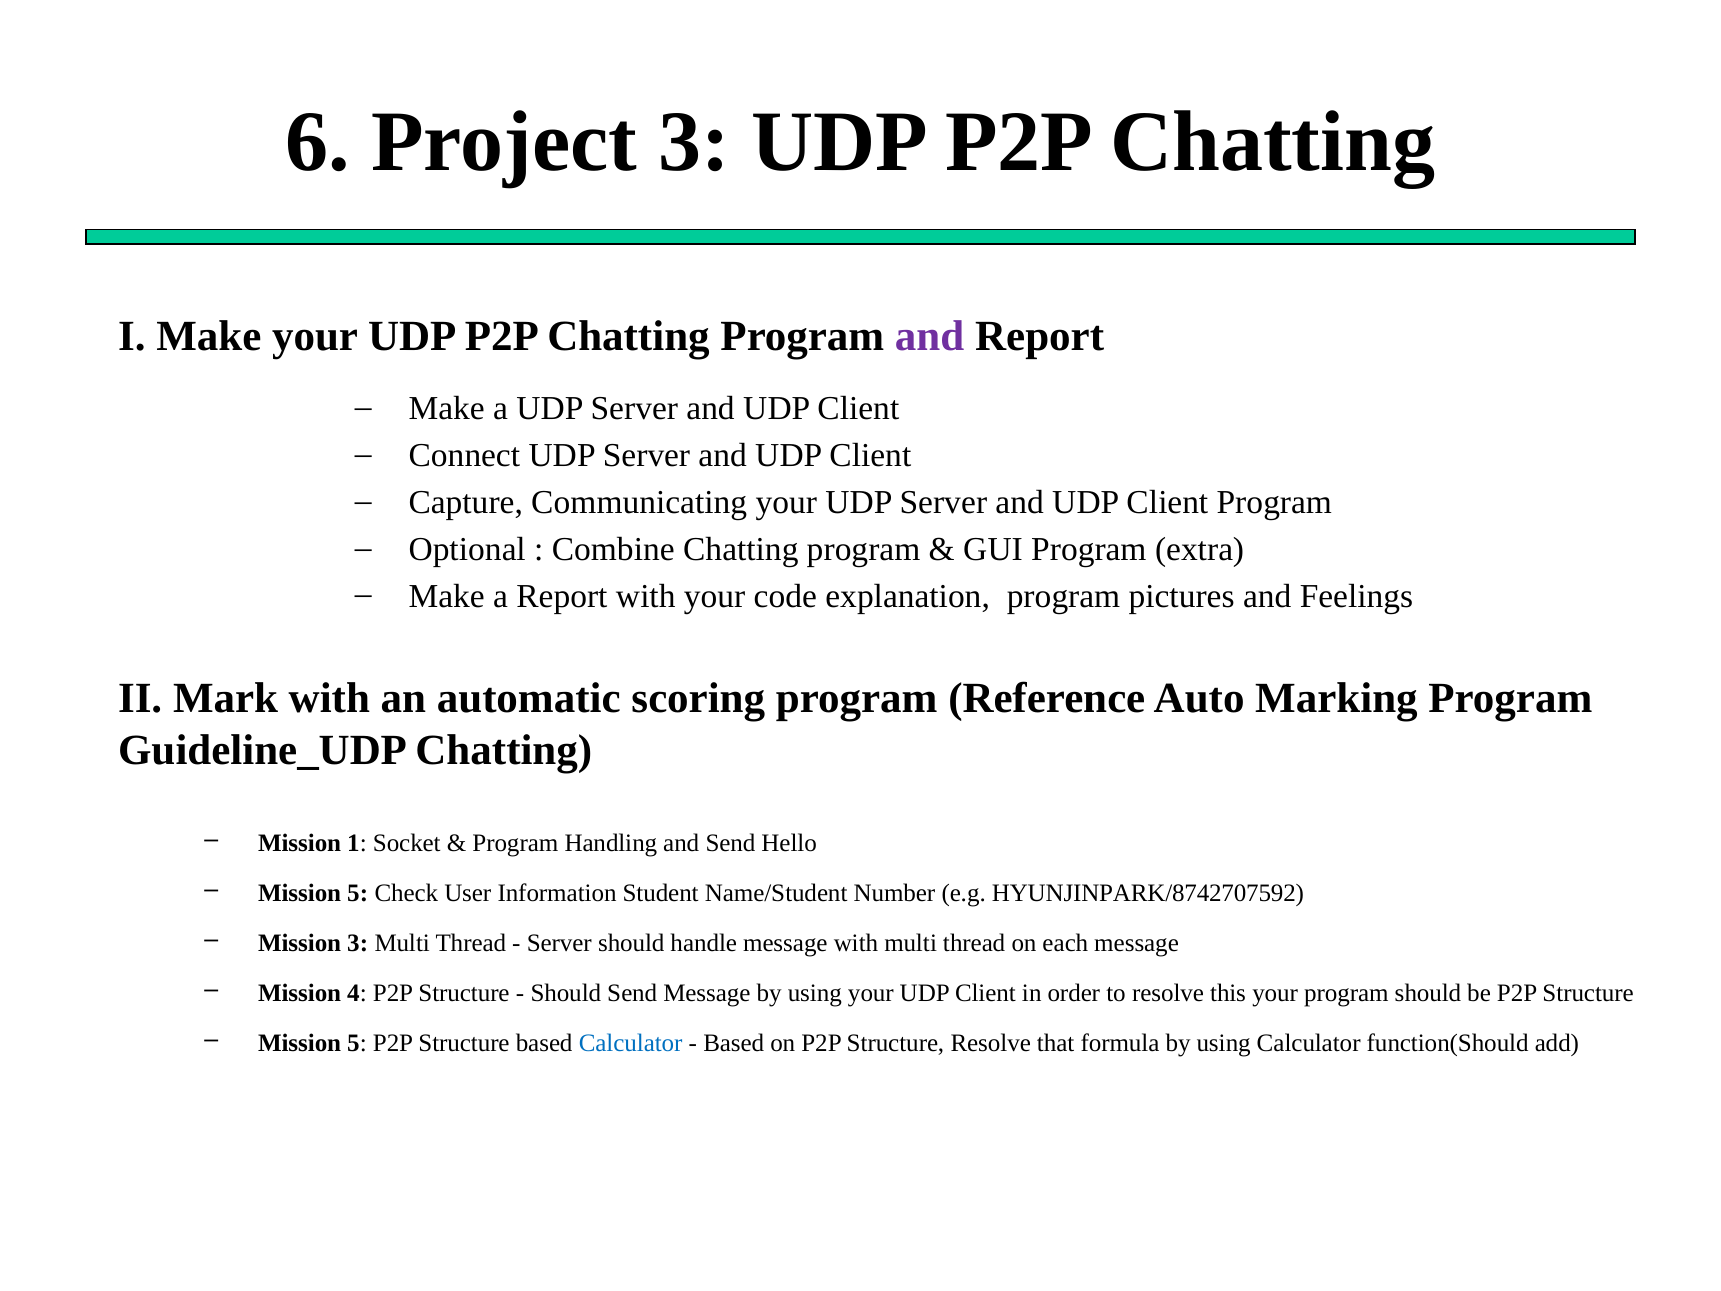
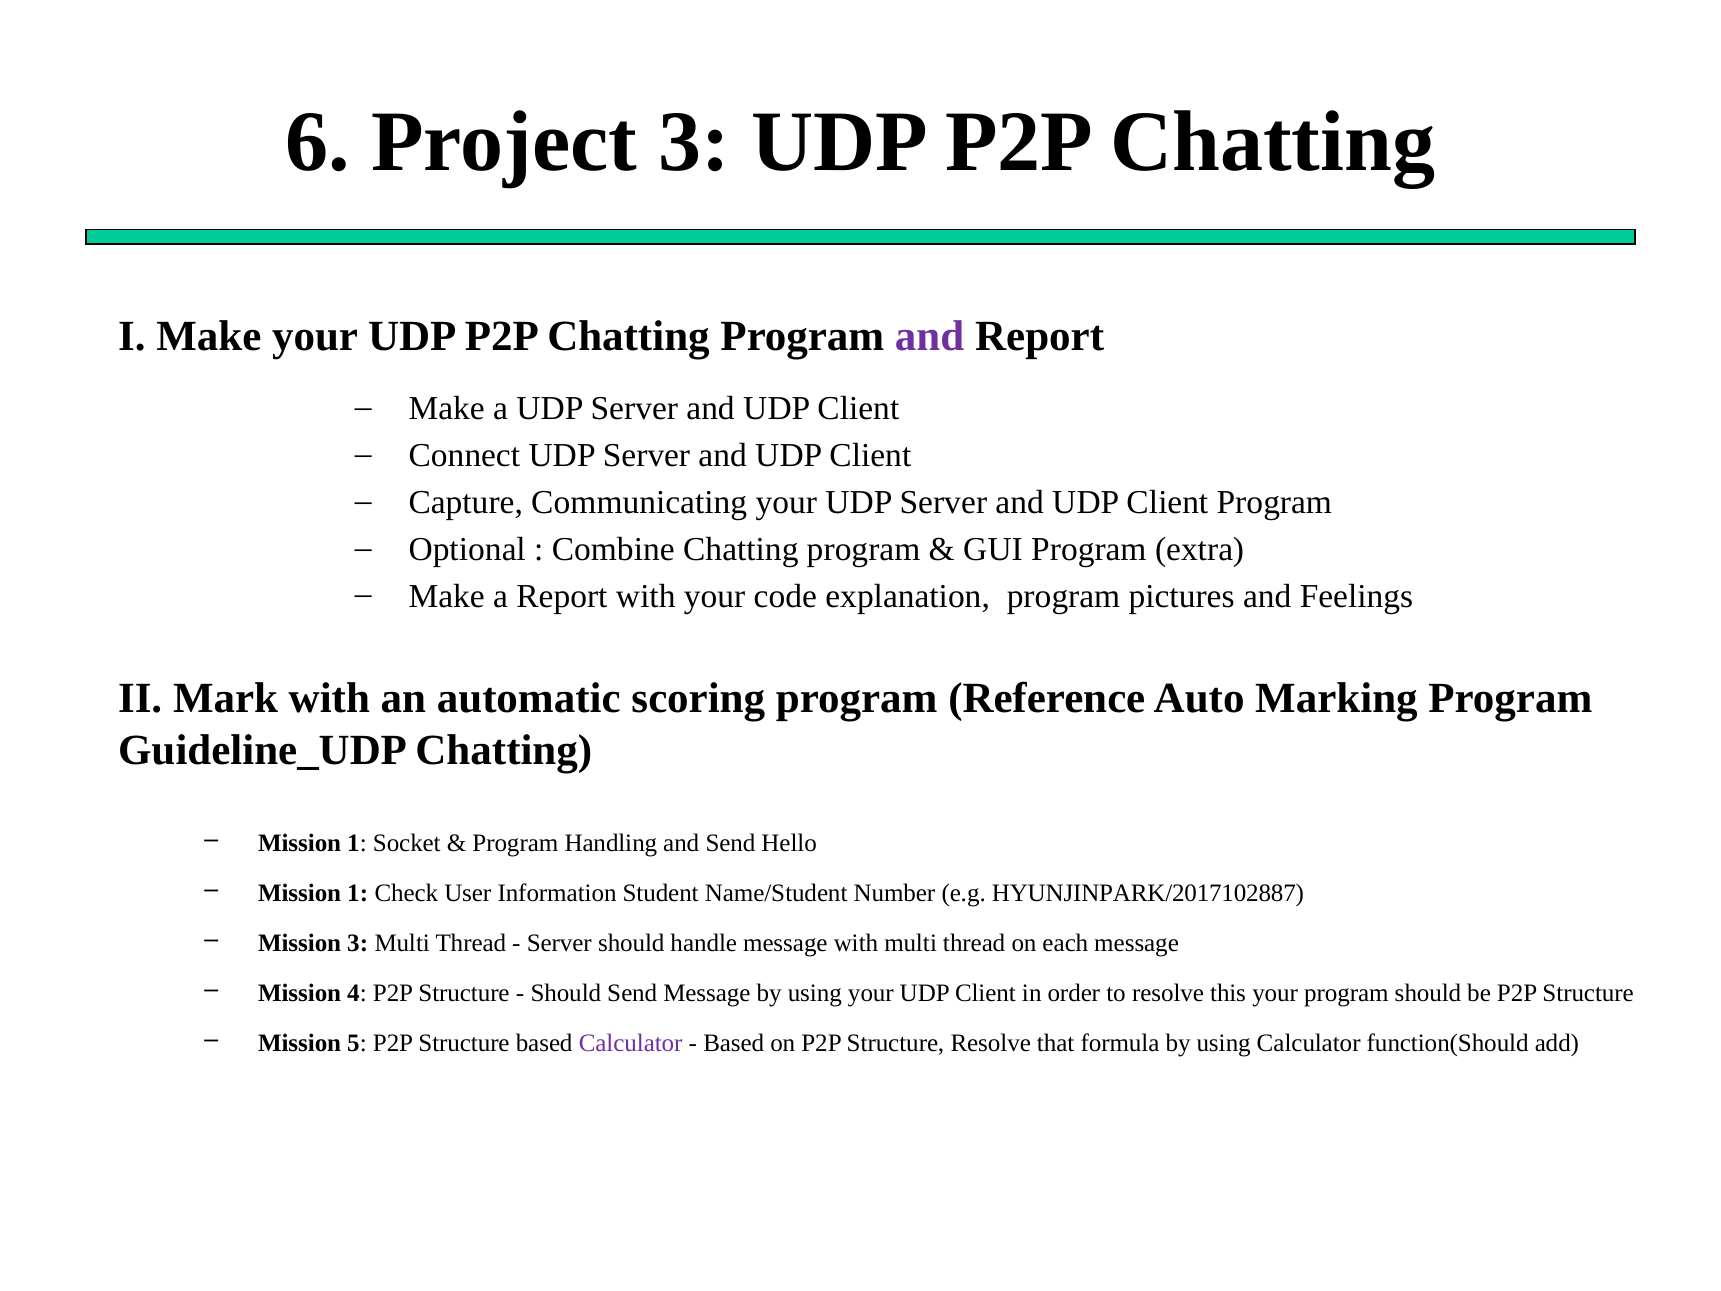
5 at (358, 893): 5 -> 1
HYUNJINPARK/8742707592: HYUNJINPARK/8742707592 -> HYUNJINPARK/2017102887
Calculator at (631, 1043) colour: blue -> purple
